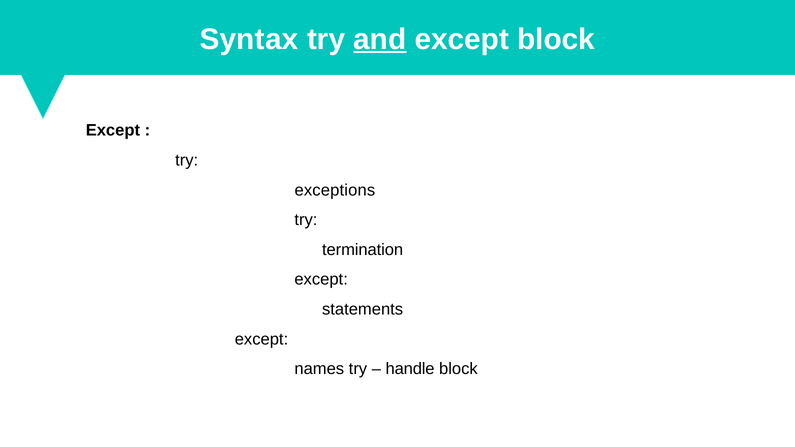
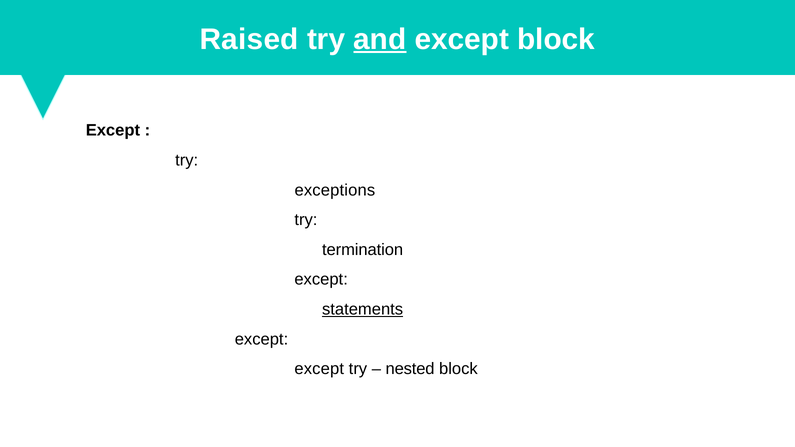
Syntax: Syntax -> Raised
statements underline: none -> present
names at (319, 369): names -> except
handle: handle -> nested
